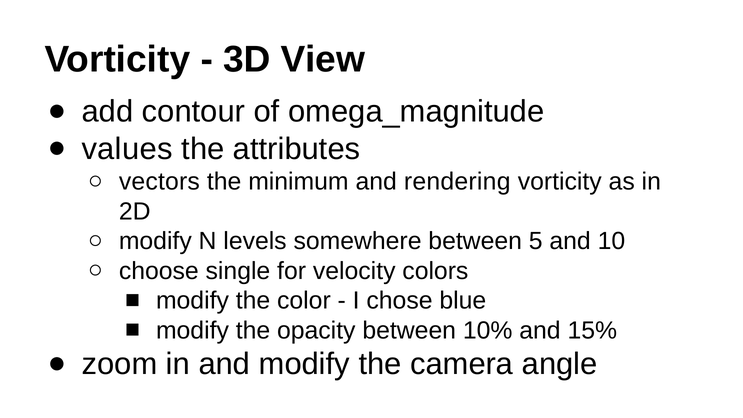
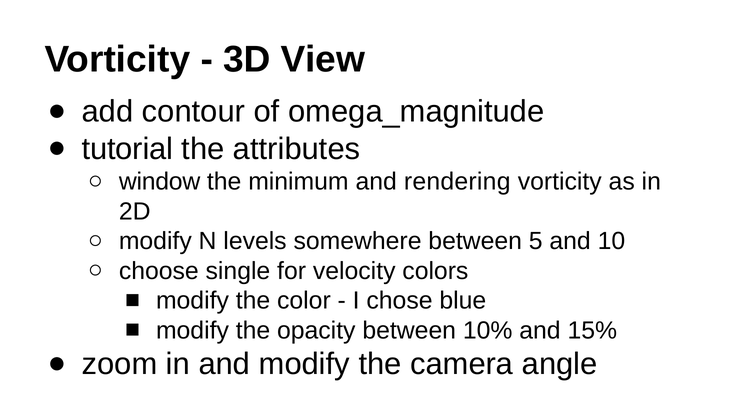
values: values -> tutorial
vectors: vectors -> window
